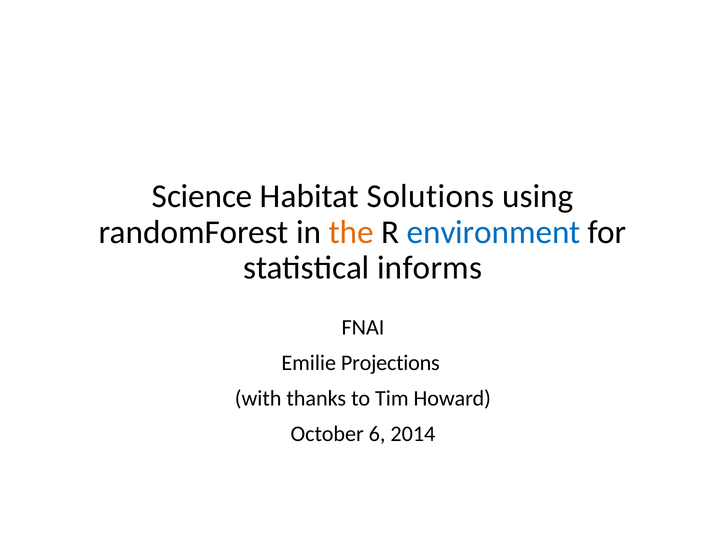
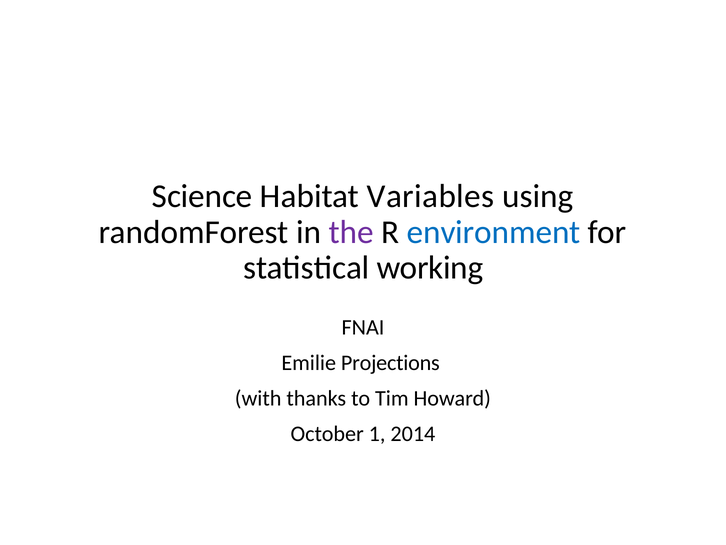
Solutions: Solutions -> Variables
the colour: orange -> purple
informs: informs -> working
6: 6 -> 1
